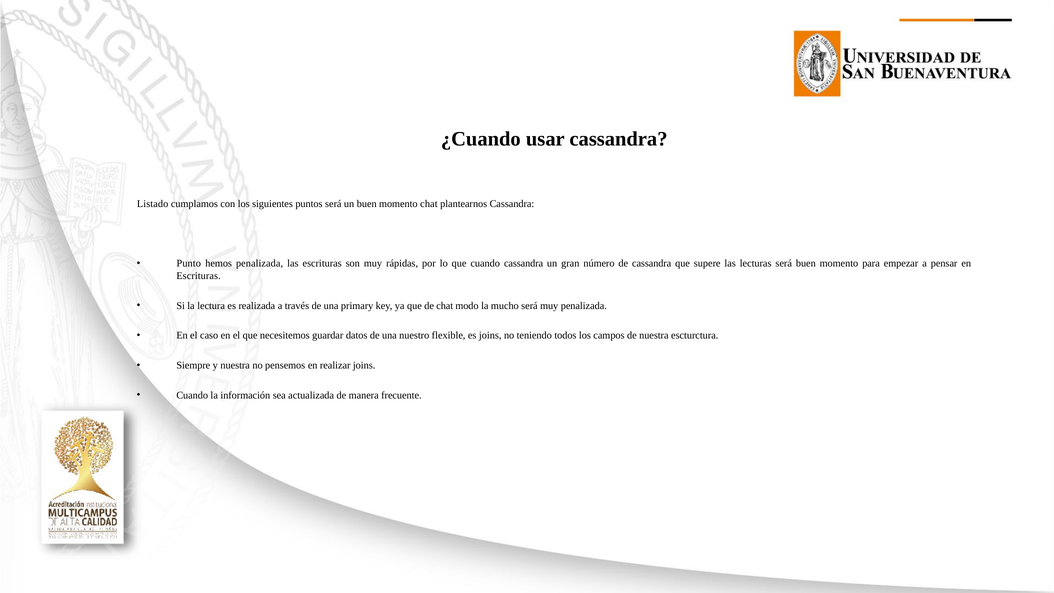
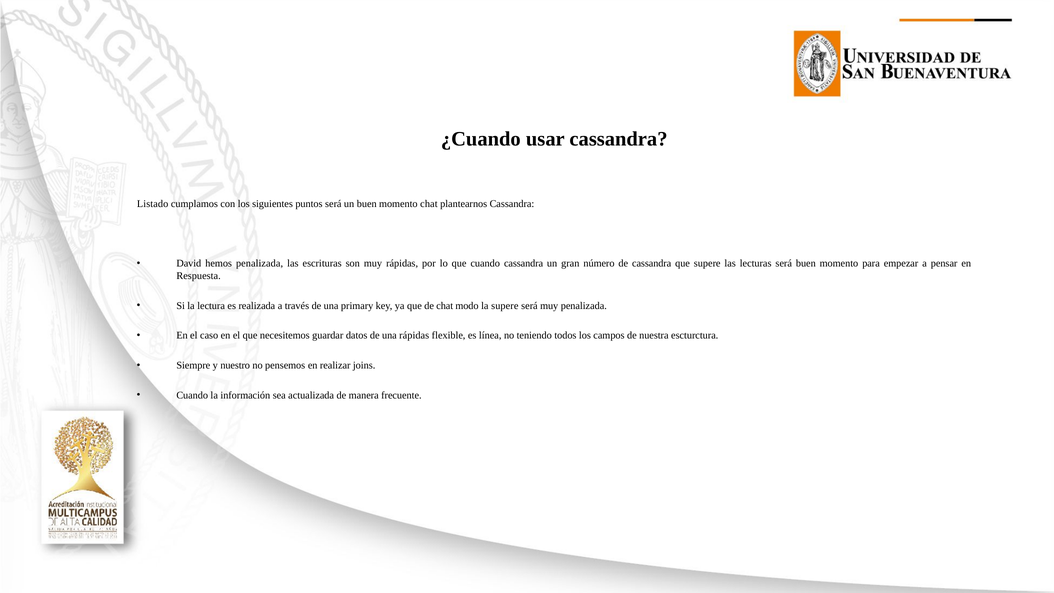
Punto: Punto -> David
Escrituras at (199, 276): Escrituras -> Respuesta
la mucho: mucho -> supere
una nuestro: nuestro -> rápidas
es joins: joins -> línea
y nuestra: nuestra -> nuestro
